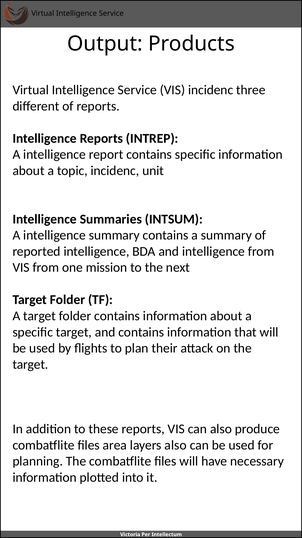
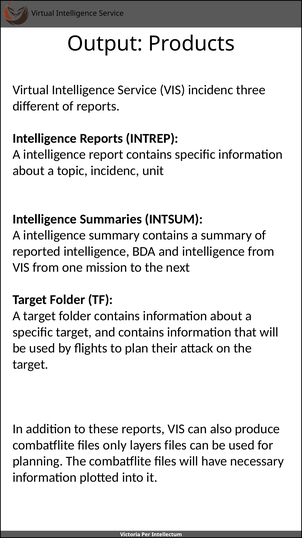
area: area -> only
layers also: also -> files
